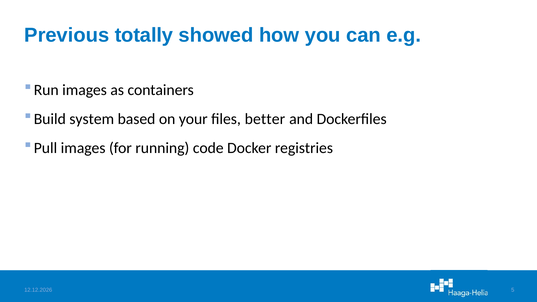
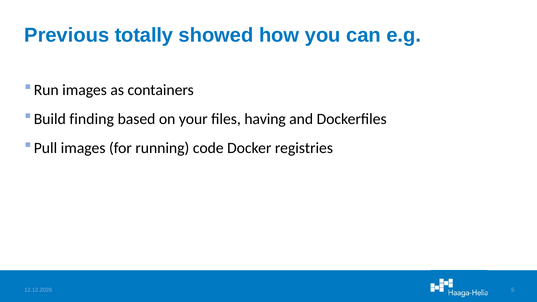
system: system -> finding
better: better -> having
